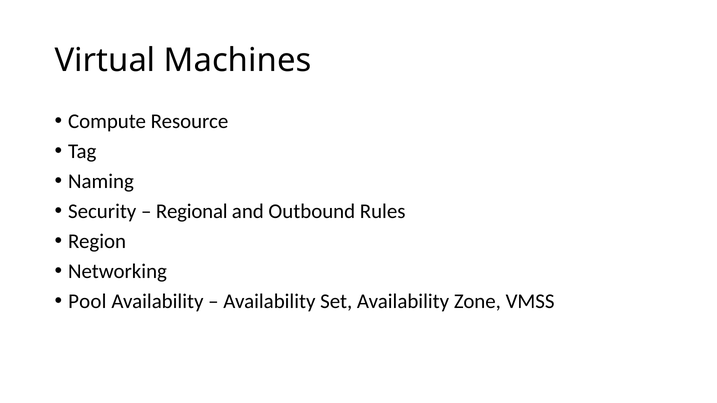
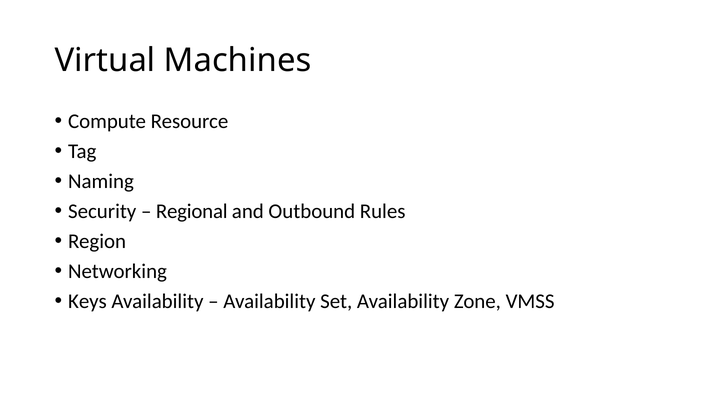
Pool: Pool -> Keys
